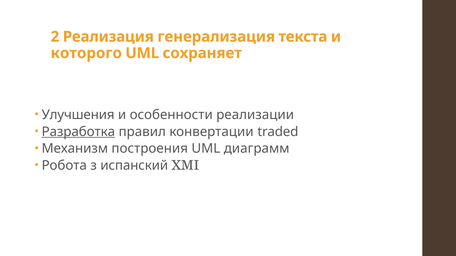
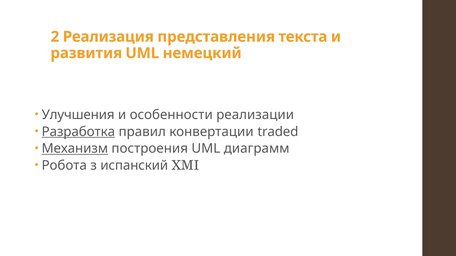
генерализация: генерализация -> представления
которого: которого -> развития
сохраняет: сохраняет -> немецкий
Механизм underline: none -> present
